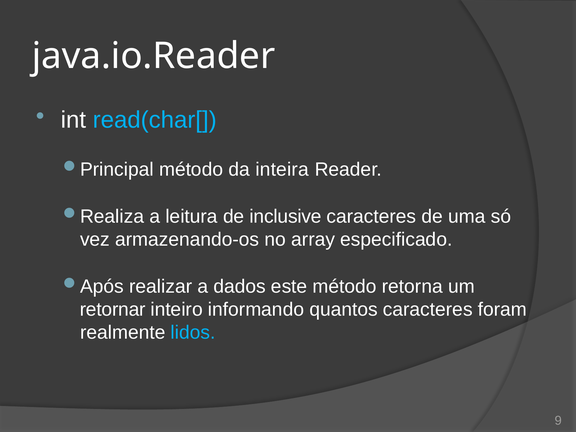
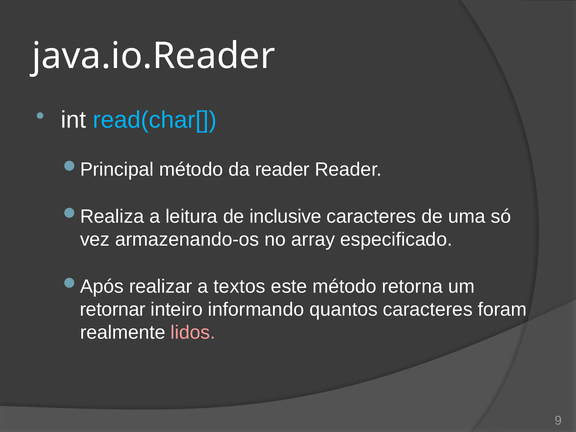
da inteira: inteira -> reader
dados: dados -> textos
lidos colour: light blue -> pink
